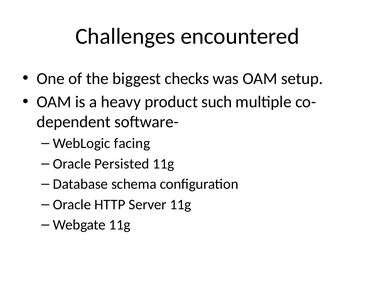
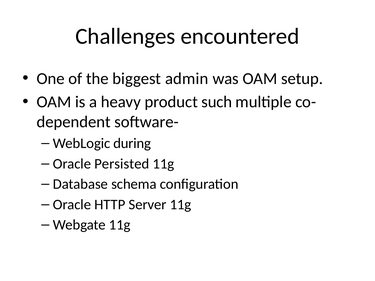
checks: checks -> admin
facing: facing -> during
